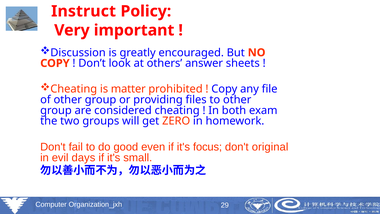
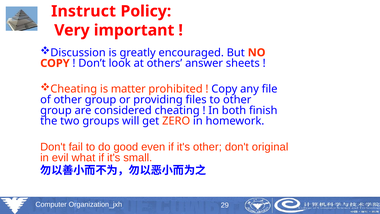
exam: exam -> finish
it's focus: focus -> other
days: days -> what
